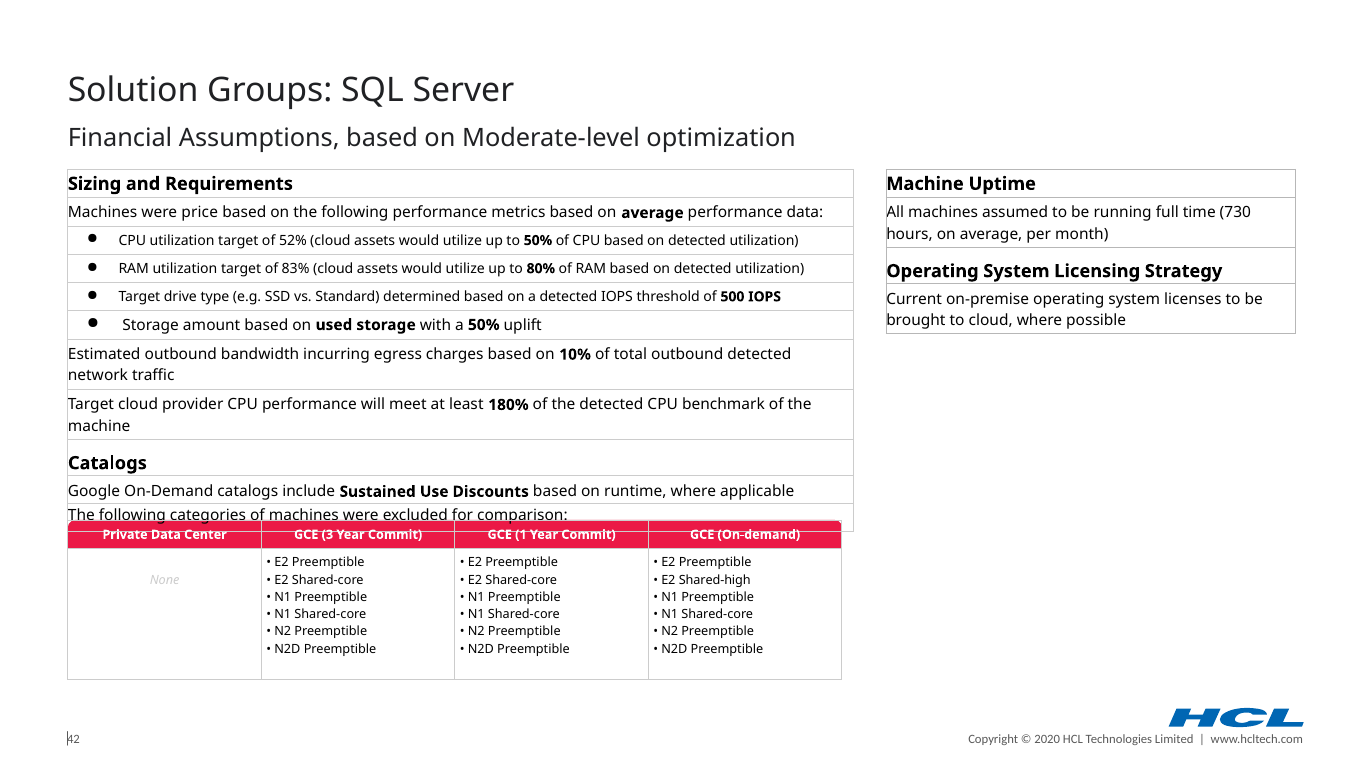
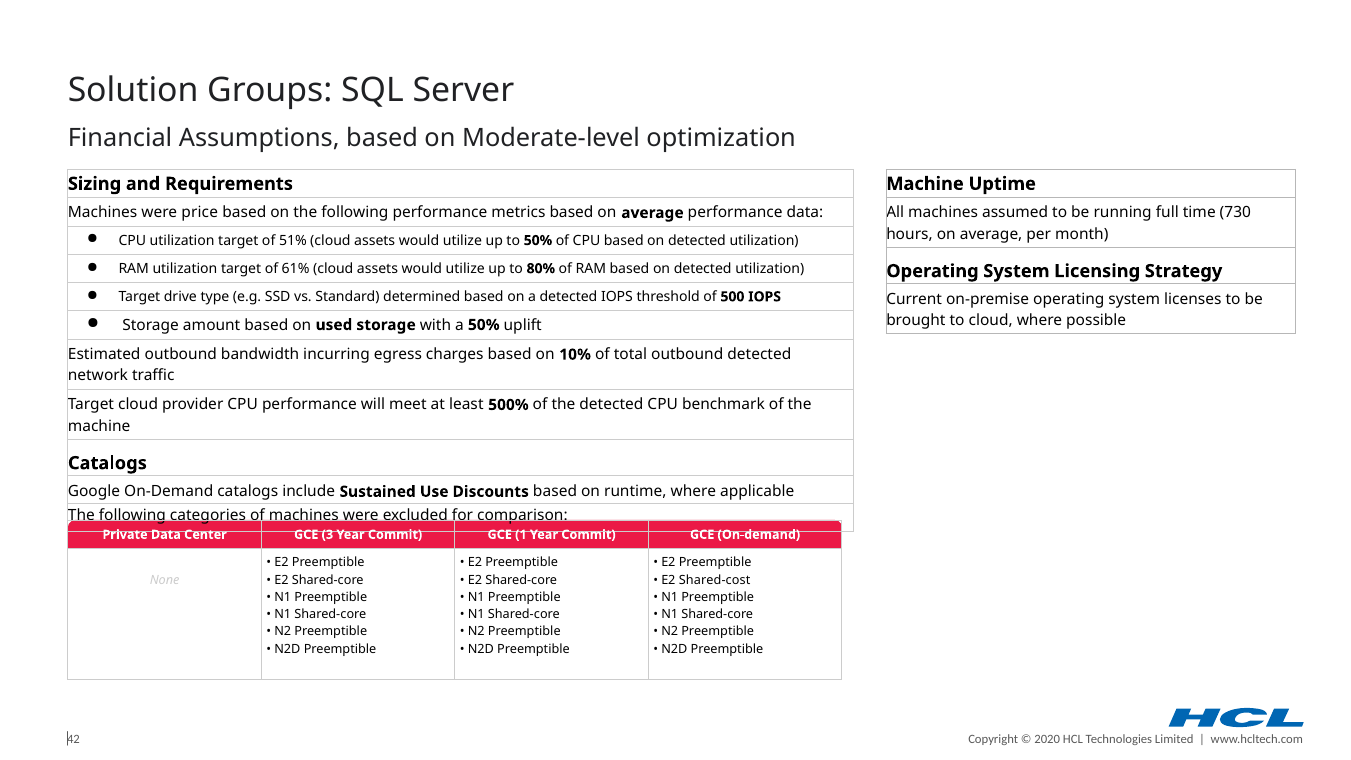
52%: 52% -> 51%
83%: 83% -> 61%
180%: 180% -> 500%
Shared-high: Shared-high -> Shared-cost
